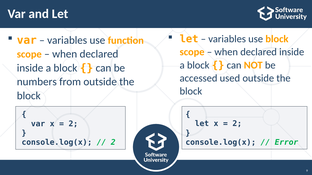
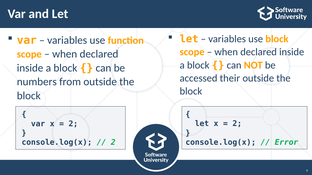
used: used -> their
